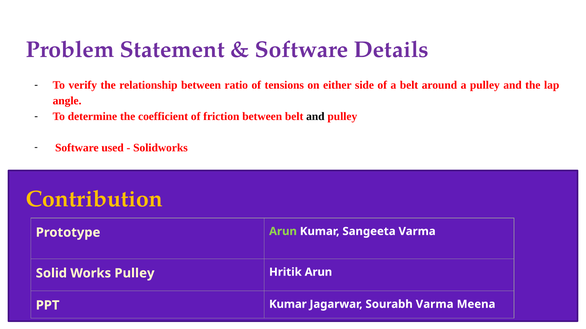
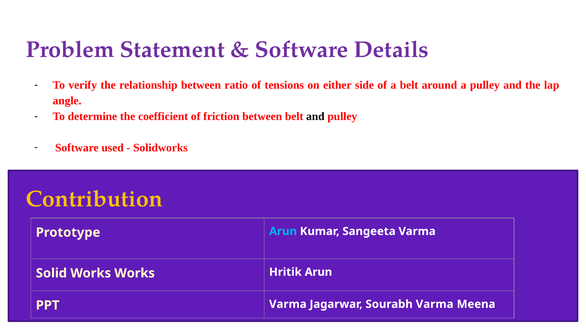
Arun at (283, 232) colour: light green -> light blue
Works Pulley: Pulley -> Works
PPT Kumar: Kumar -> Varma
